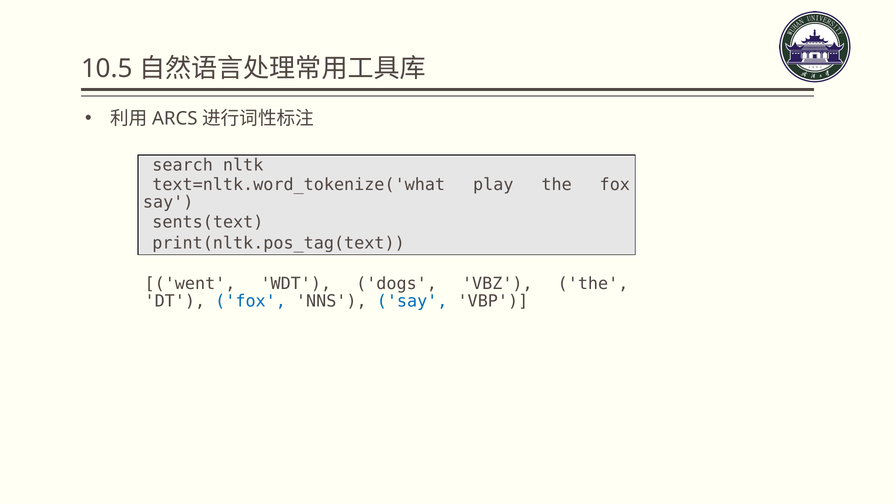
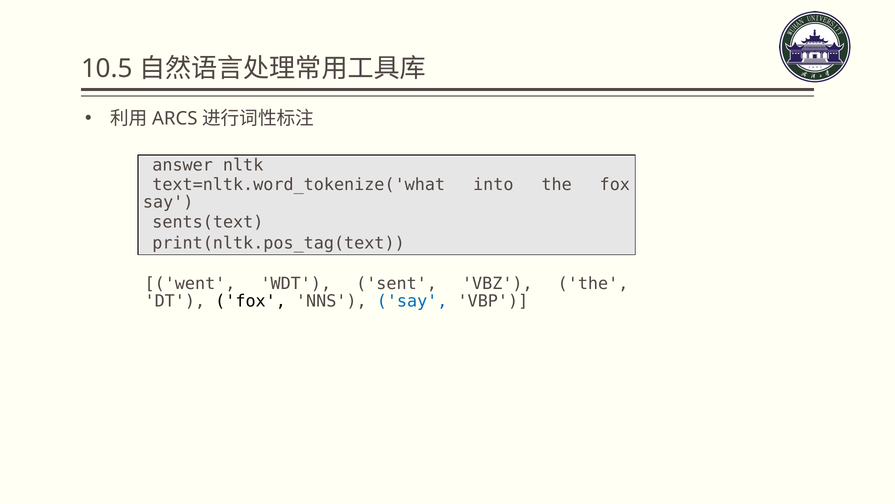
search: search -> answer
play: play -> into
dogs: dogs -> sent
fox at (251, 301) colour: blue -> black
